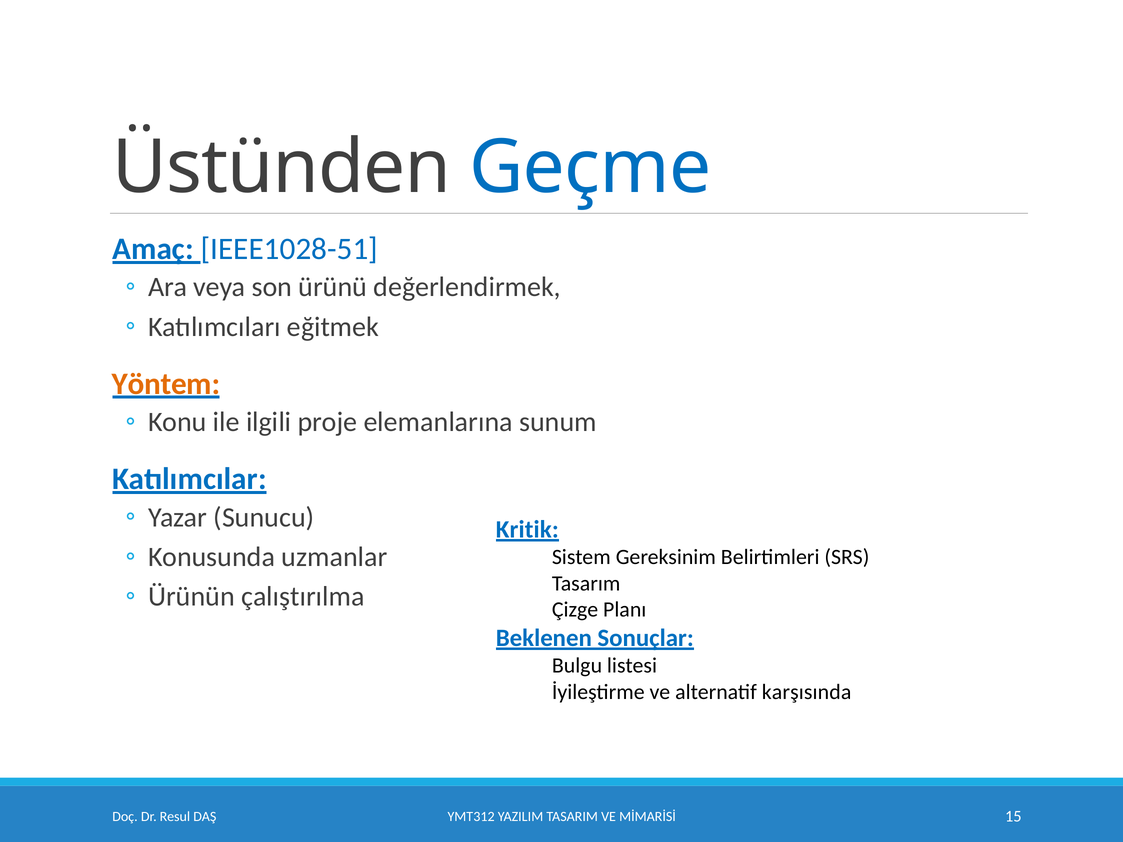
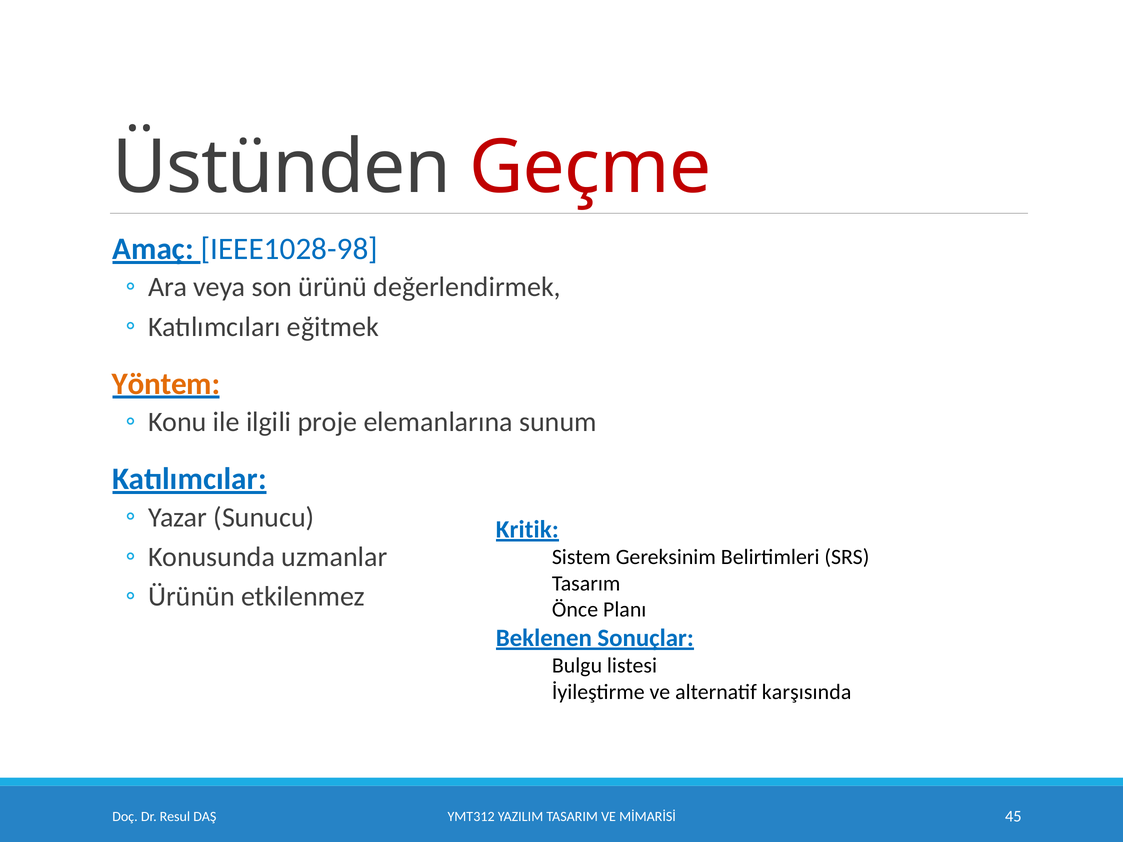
Geçme colour: blue -> red
IEEE1028-51: IEEE1028-51 -> IEEE1028-98
çalıştırılma: çalıştırılma -> etkilenmez
Çizge: Çizge -> Önce
15: 15 -> 45
